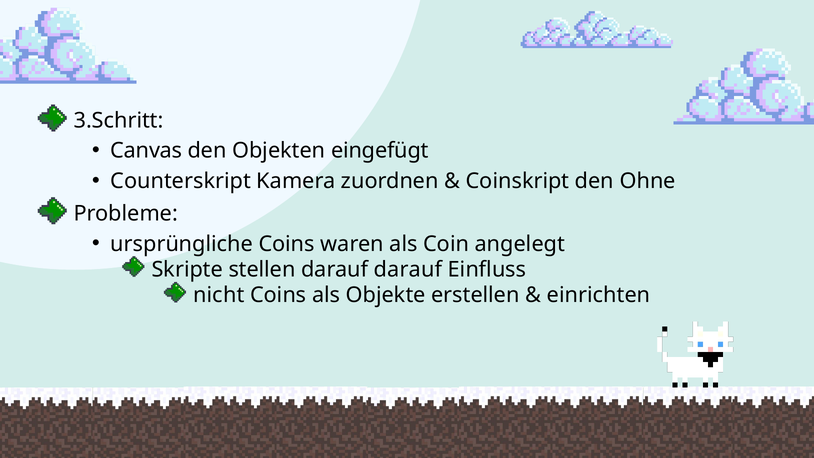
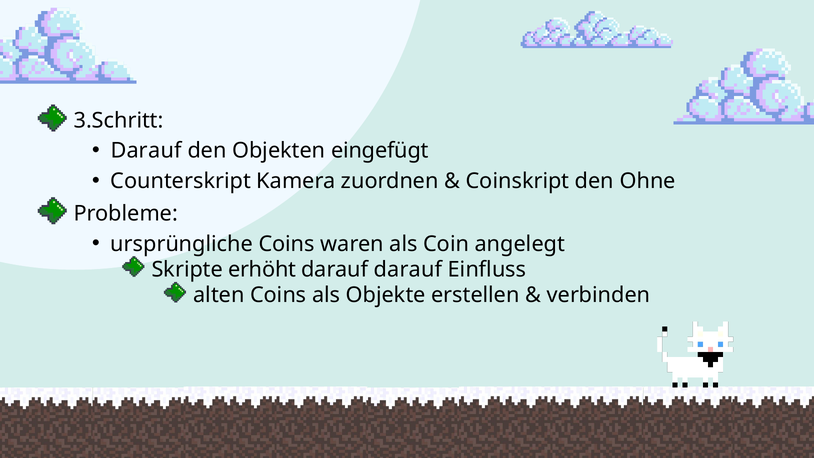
Canvas at (146, 151): Canvas -> Darauf
stellen: stellen -> erhöht
nicht: nicht -> alten
einrichten: einrichten -> verbinden
